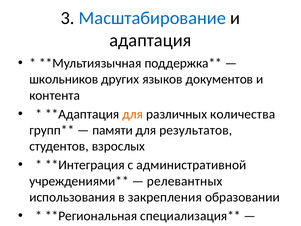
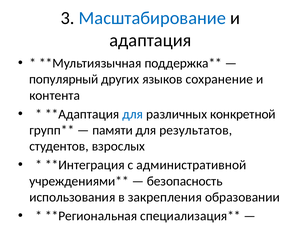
школьников: школьников -> популярный
документов: документов -> сохранение
для at (133, 114) colour: orange -> blue
количества: количества -> конкретной
релевантных: релевантных -> безопасность
